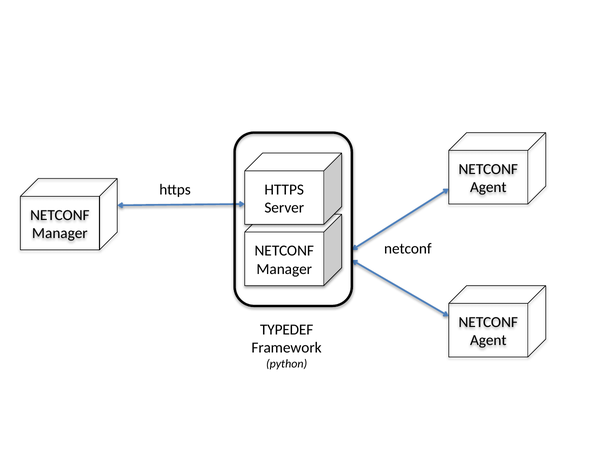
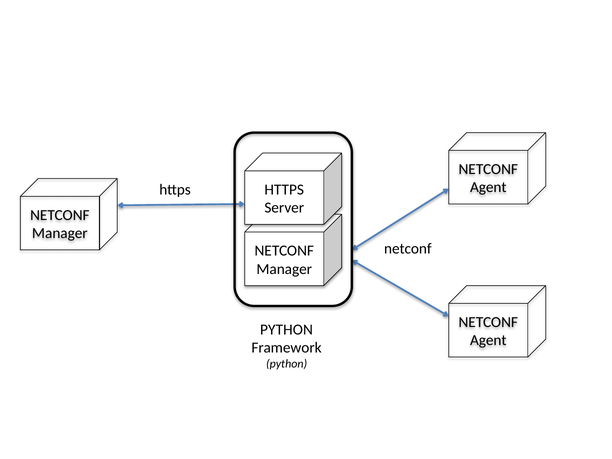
TYPEDEF at (287, 329): TYPEDEF -> PYTHON
